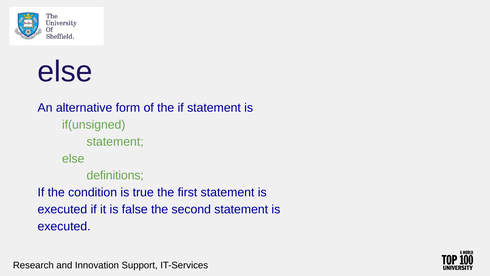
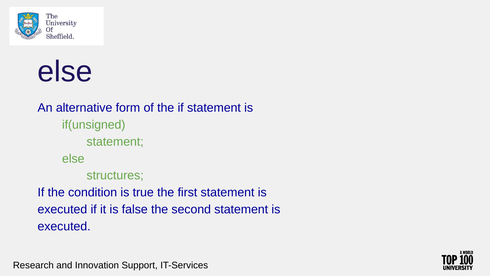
definitions: definitions -> structures
